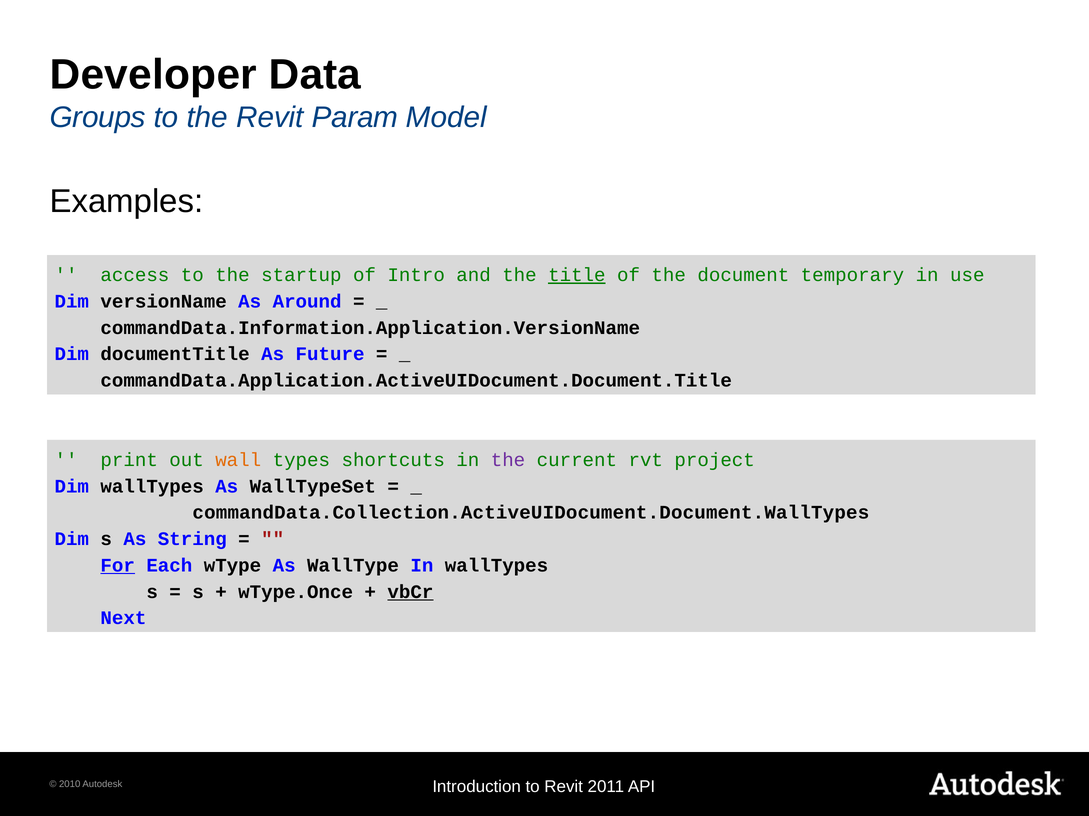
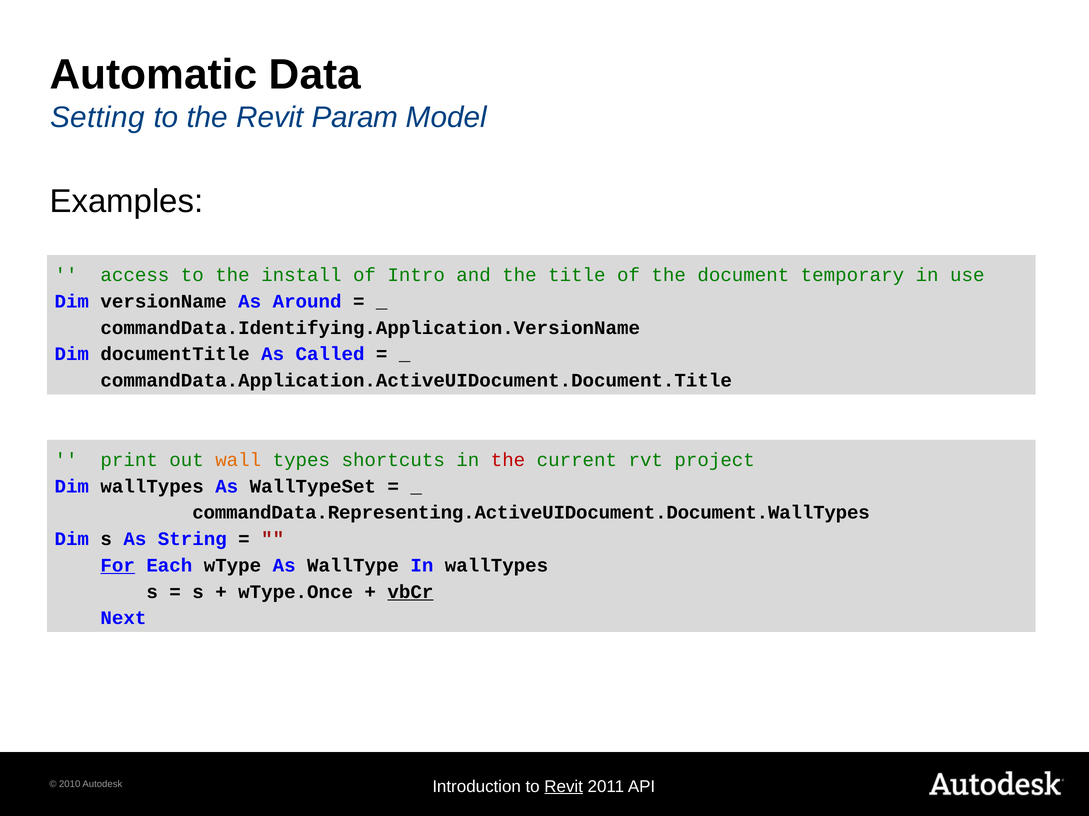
Developer: Developer -> Automatic
Groups: Groups -> Setting
startup: startup -> install
title underline: present -> none
commandData.Information.Application.VersionName: commandData.Information.Application.VersionName -> commandData.Identifying.Application.VersionName
Future: Future -> Called
the at (508, 460) colour: purple -> red
commandData.Collection.ActiveUIDocument.Document.WallTypes: commandData.Collection.ActiveUIDocument.Document.WallTypes -> commandData.Representing.ActiveUIDocument.Document.WallTypes
Revit at (564, 787) underline: none -> present
